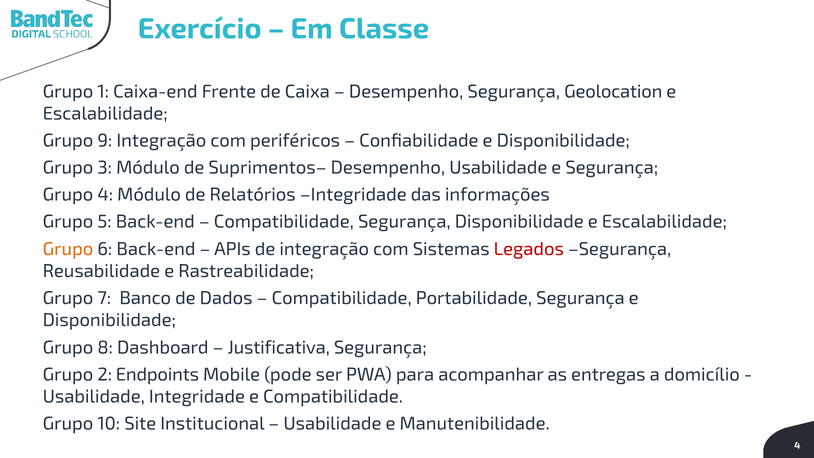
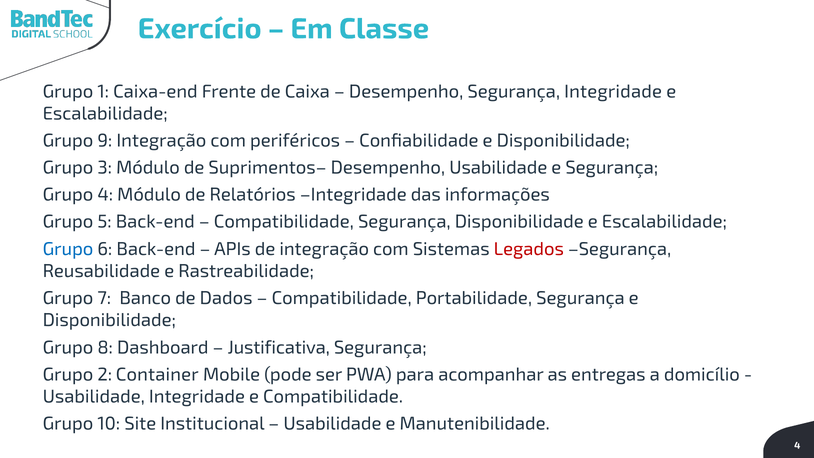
Segurança Geolocation: Geolocation -> Integridade
Grupo at (68, 249) colour: orange -> blue
Endpoints: Endpoints -> Container
